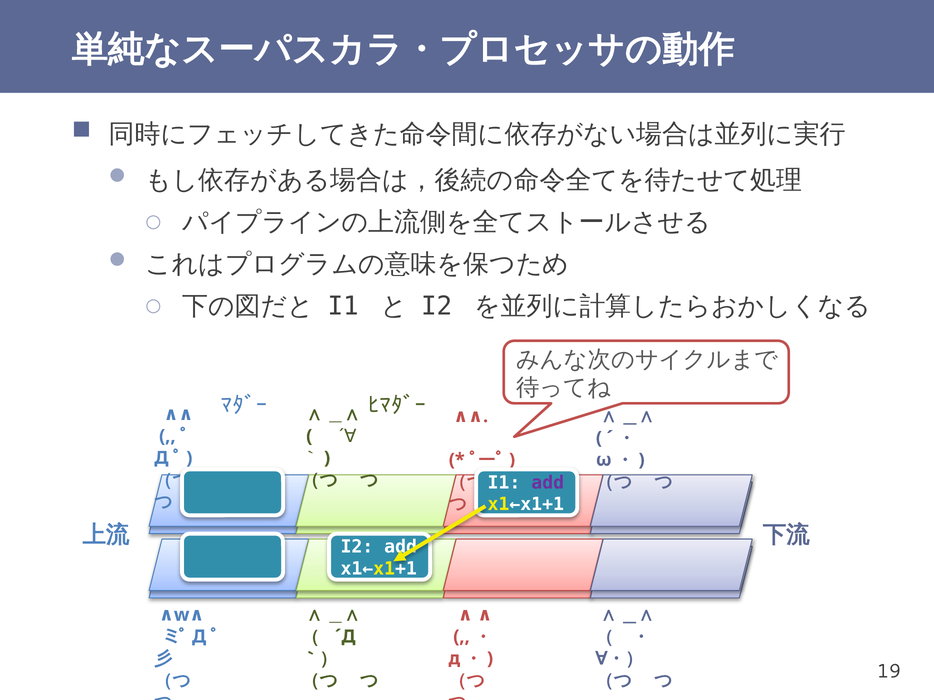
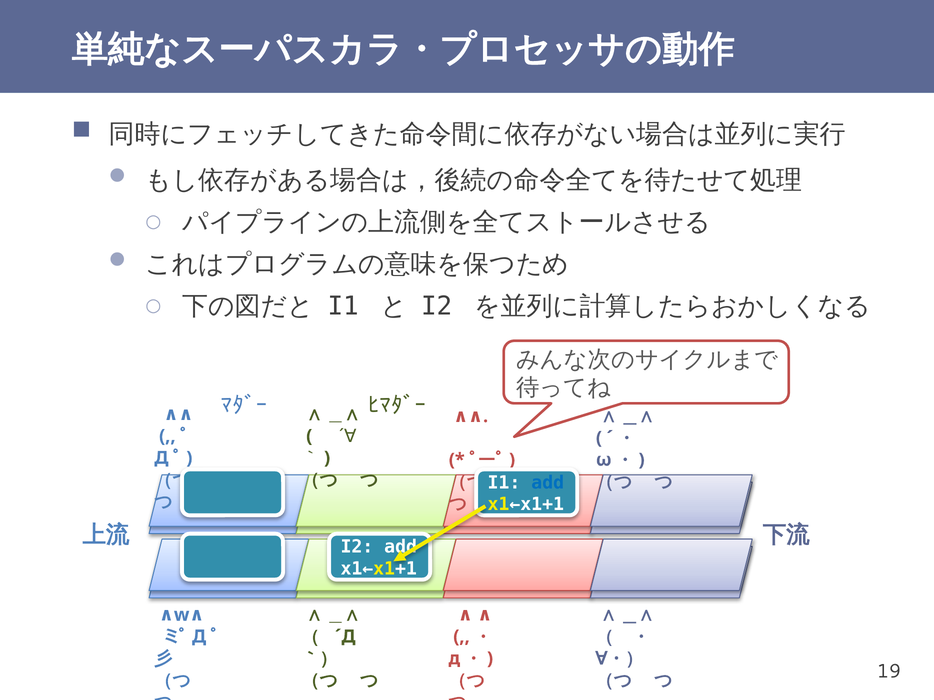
add at (548, 483) colour: purple -> blue
